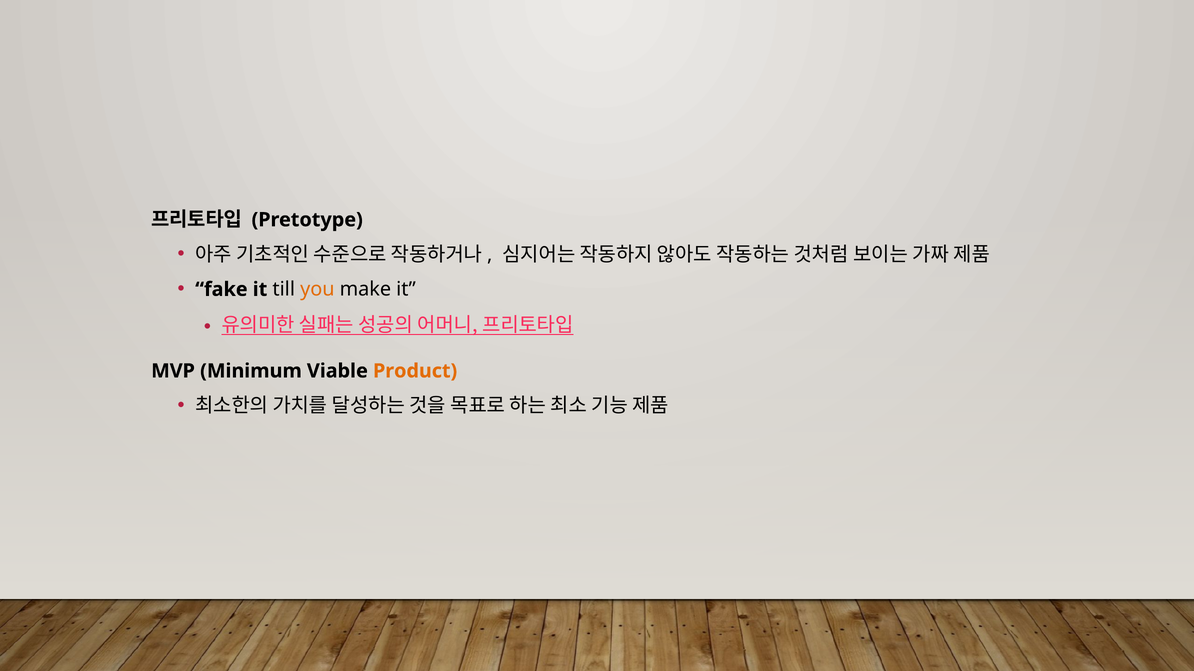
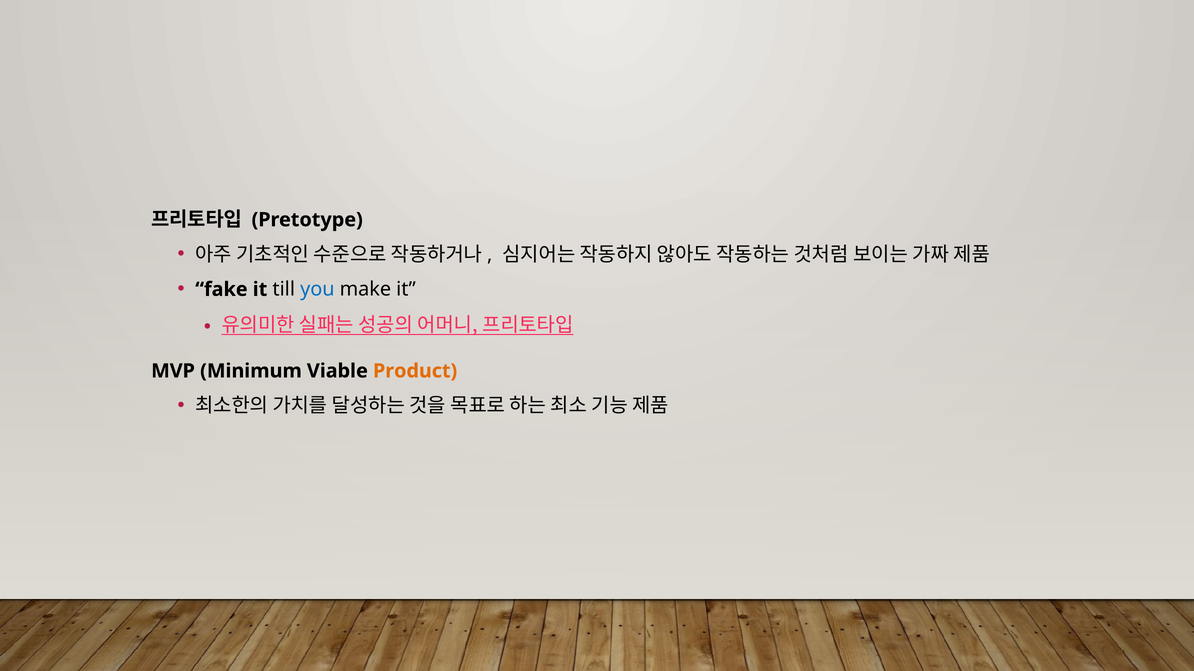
you colour: orange -> blue
